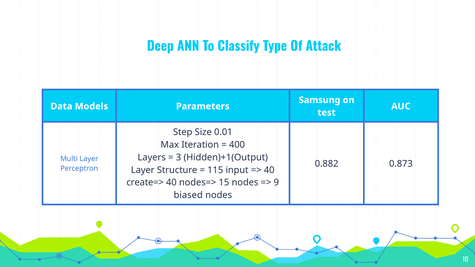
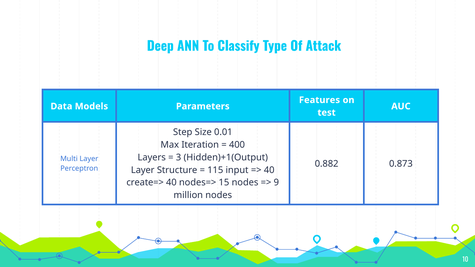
Samsung: Samsung -> Features
biased: biased -> million
